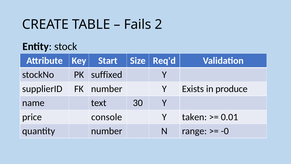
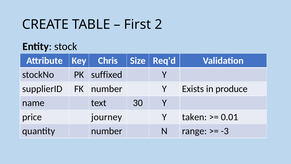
Fails: Fails -> First
Start: Start -> Chris
console: console -> journey
-0: -0 -> -3
